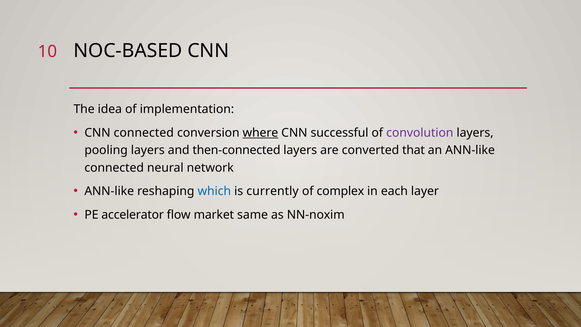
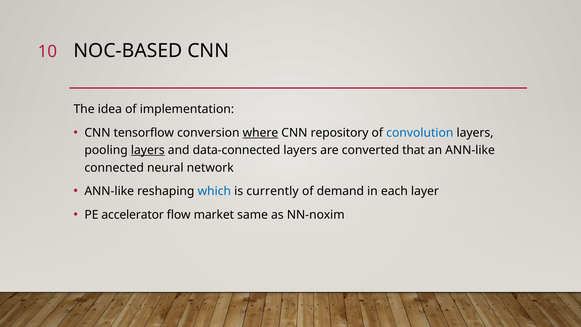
CNN connected: connected -> tensorflow
successful: successful -> repository
convolution colour: purple -> blue
layers at (148, 150) underline: none -> present
then-connected: then-connected -> data-connected
complex: complex -> demand
